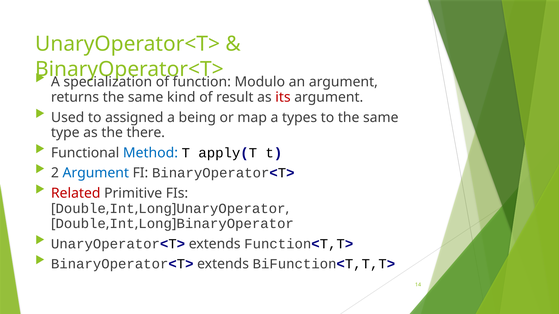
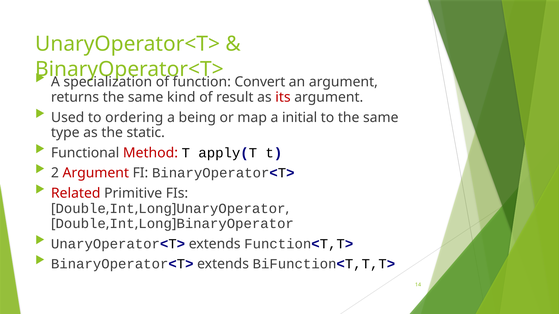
Modulo: Modulo -> Convert
assigned: assigned -> ordering
types: types -> initial
there: there -> static
Method colour: blue -> red
Argument at (96, 173) colour: blue -> red
